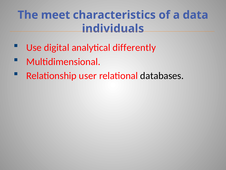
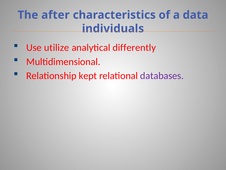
meet: meet -> after
digital: digital -> utilize
user: user -> kept
databases colour: black -> purple
